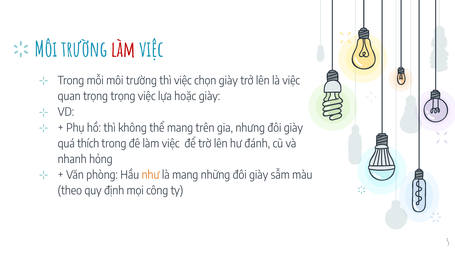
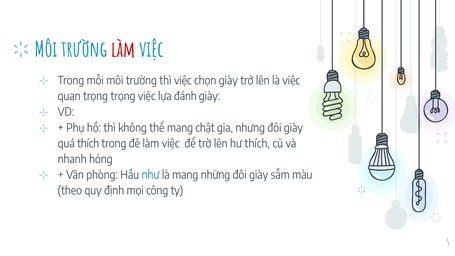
hoặc: hoặc -> đánh
trên: trên -> chật
hư đánh: đánh -> thích
như colour: orange -> blue
